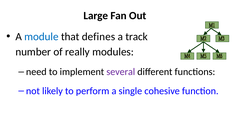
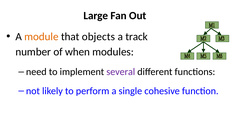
module colour: blue -> orange
defines: defines -> objects
really: really -> when
